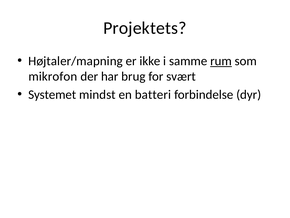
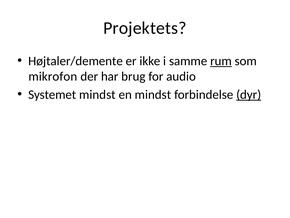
Højtaler/mapning: Højtaler/mapning -> Højtaler/demente
svært: svært -> audio
en batteri: batteri -> mindst
dyr underline: none -> present
